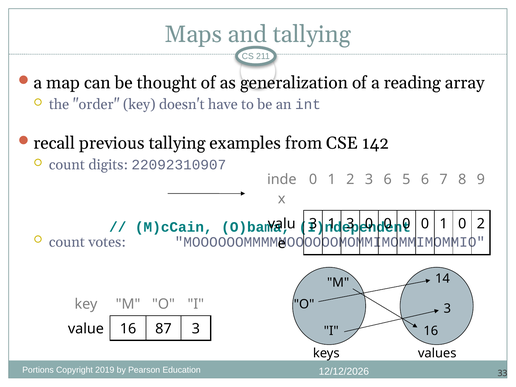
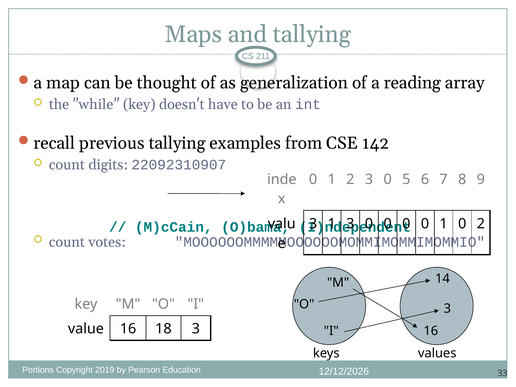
order: order -> while
2 3 6: 6 -> 0
87: 87 -> 18
